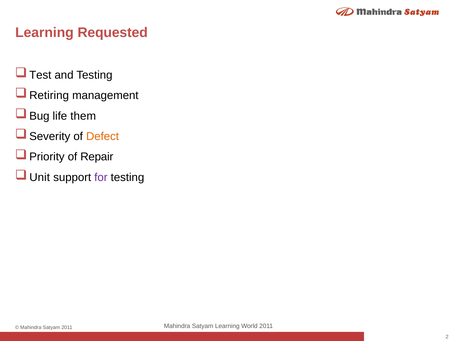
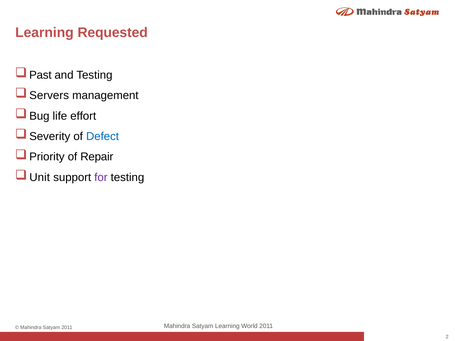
Test: Test -> Past
Retiring: Retiring -> Servers
them: them -> effort
Defect colour: orange -> blue
